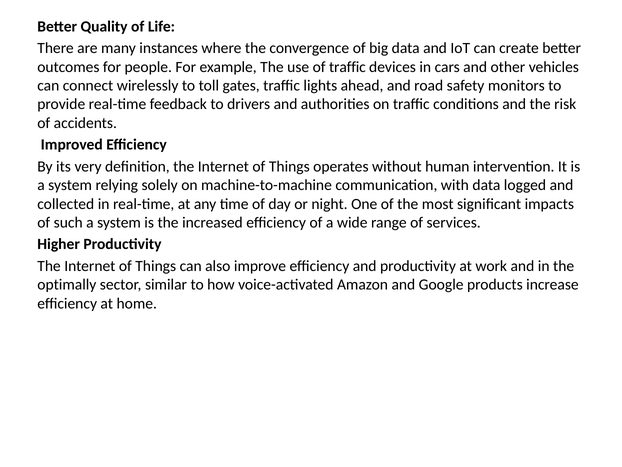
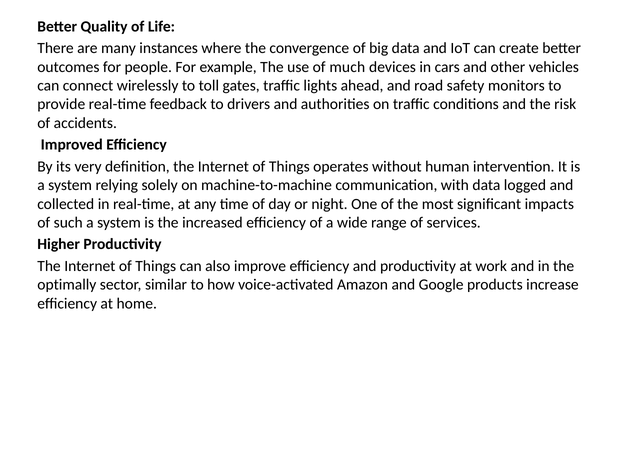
of traffic: traffic -> much
